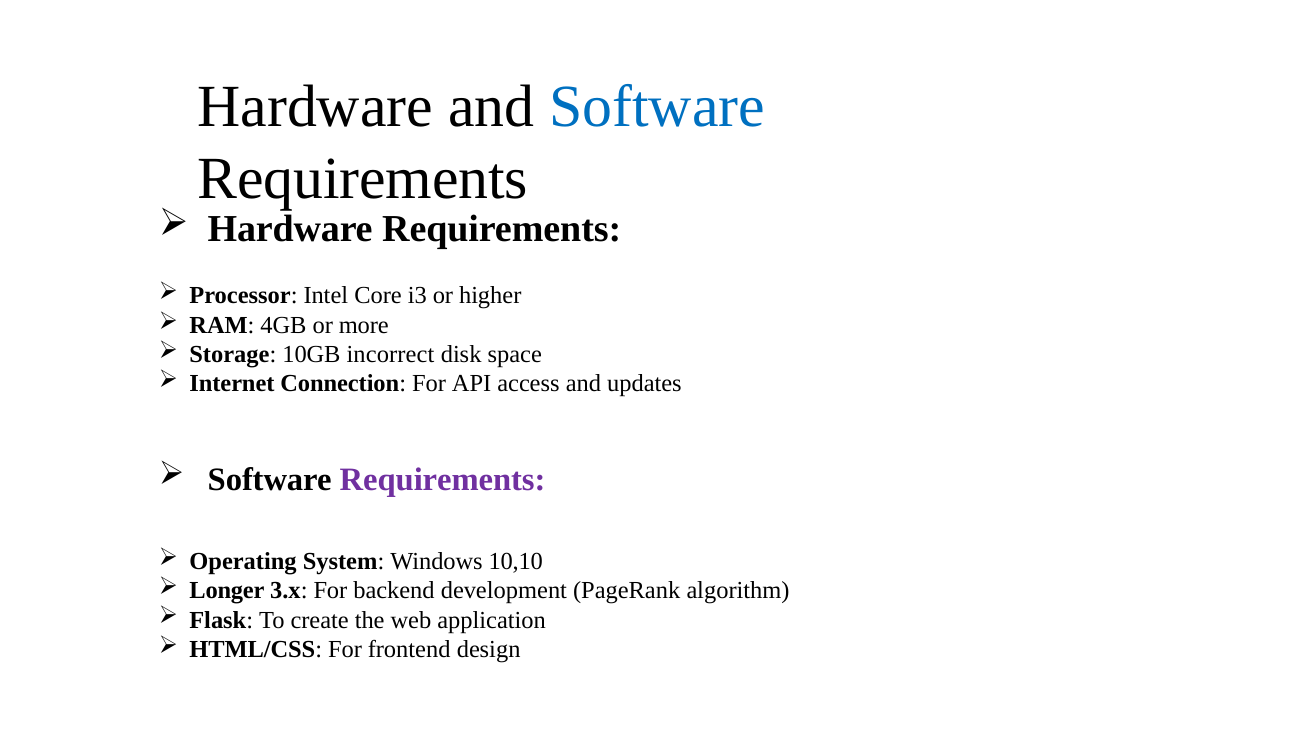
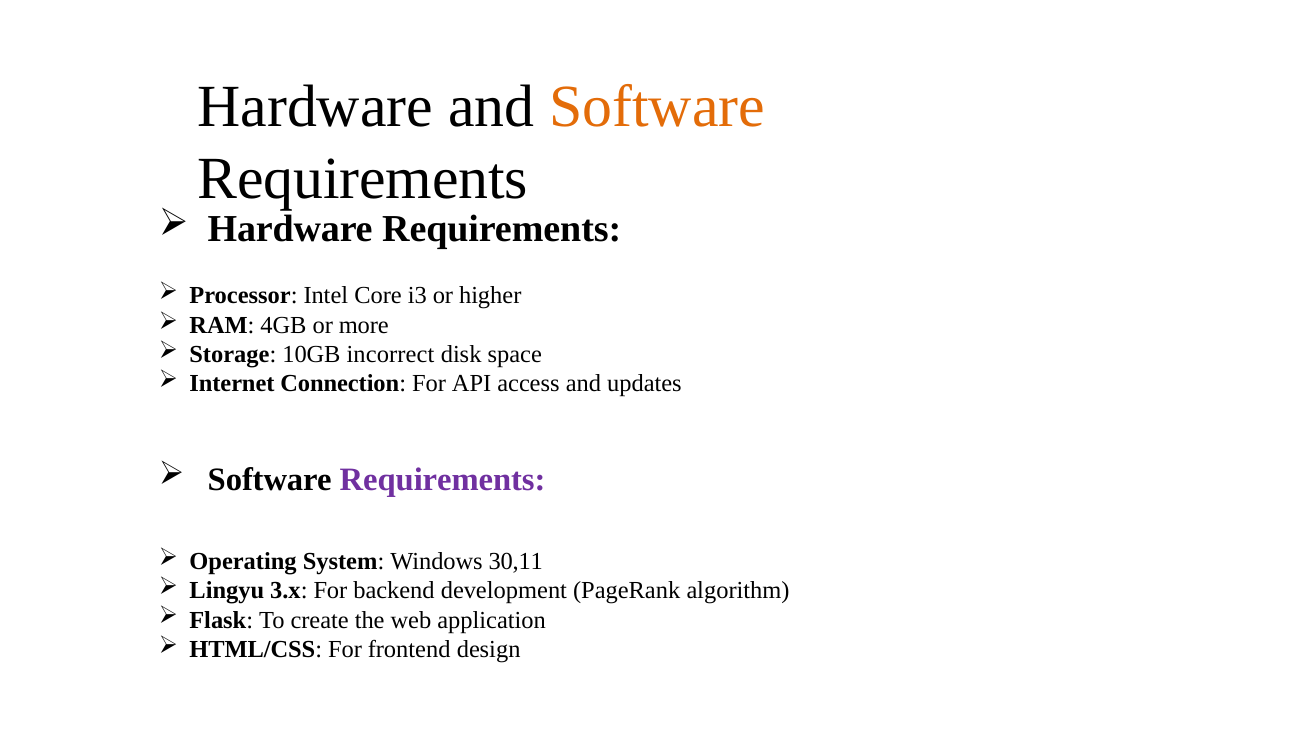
Software at (657, 107) colour: blue -> orange
10,10: 10,10 -> 30,11
Longer: Longer -> Lingyu
